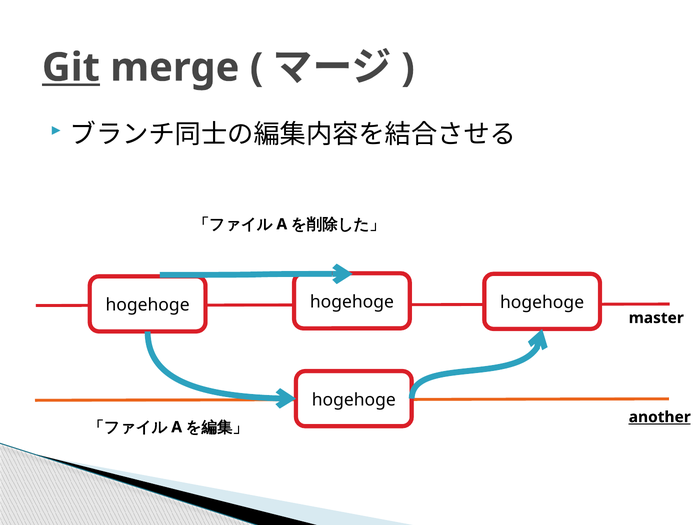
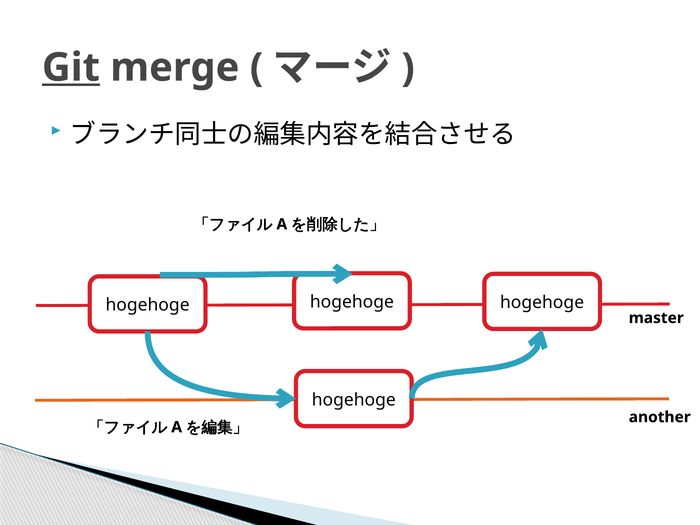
another underline: present -> none
